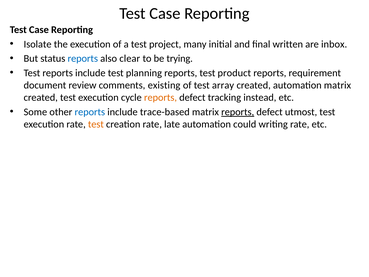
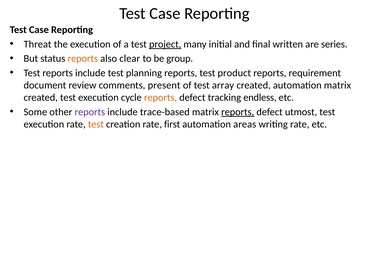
Isolate: Isolate -> Threat
project underline: none -> present
inbox: inbox -> series
reports at (83, 58) colour: blue -> orange
trying: trying -> group
existing: existing -> present
instead: instead -> endless
reports at (90, 112) colour: blue -> purple
late: late -> first
could: could -> areas
